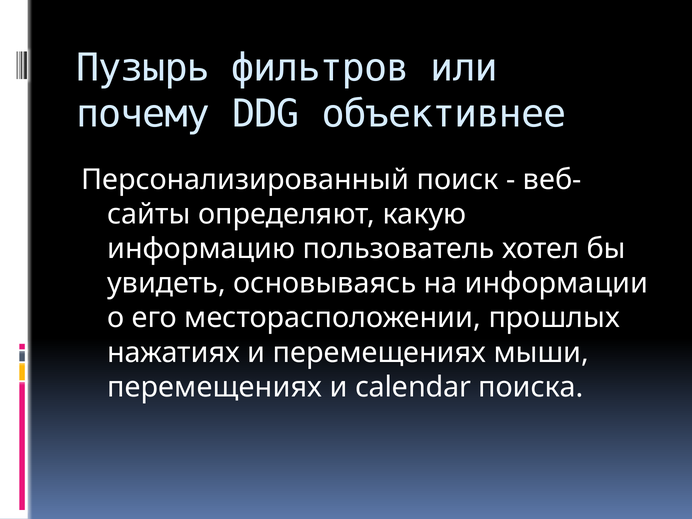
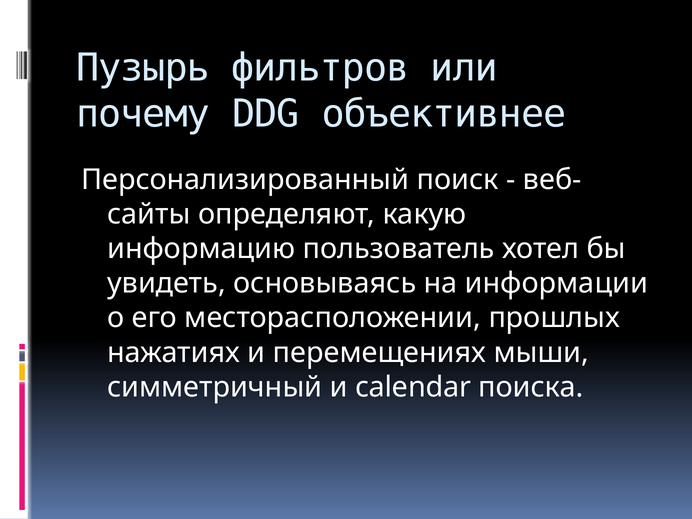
перемещениях at (215, 387): перемещениях -> симметричный
